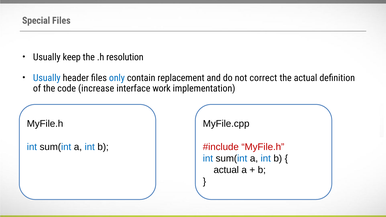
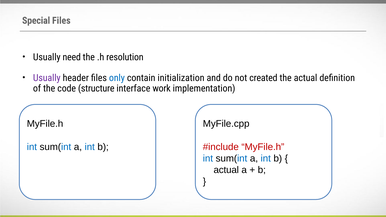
keep: keep -> need
Usually at (47, 78) colour: blue -> purple
replacement: replacement -> initialization
correct: correct -> created
increase: increase -> structure
